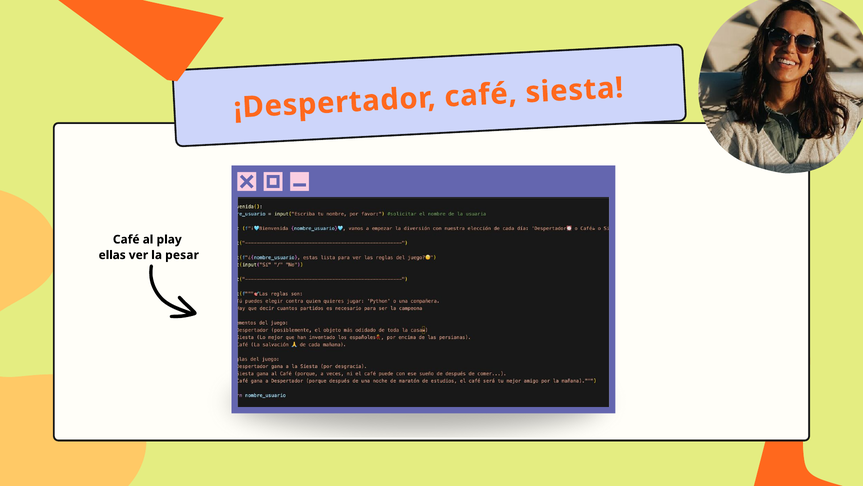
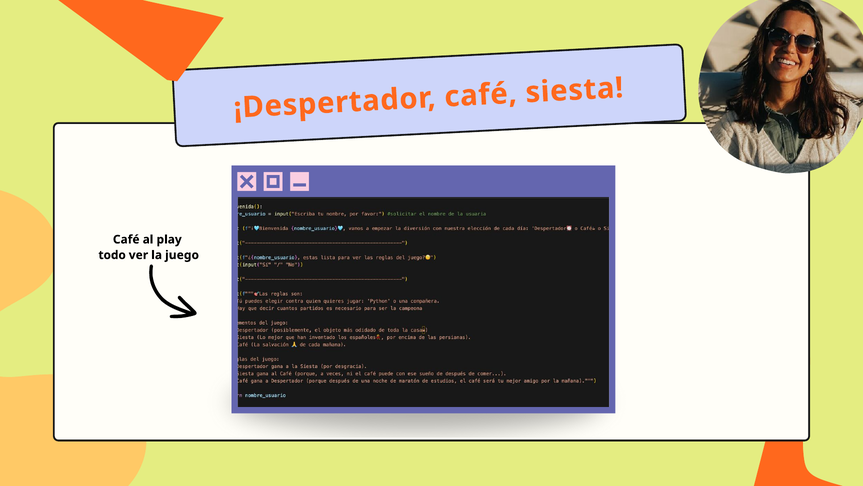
ellas: ellas -> todo
pesar: pesar -> juego
